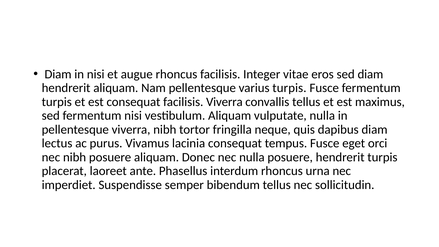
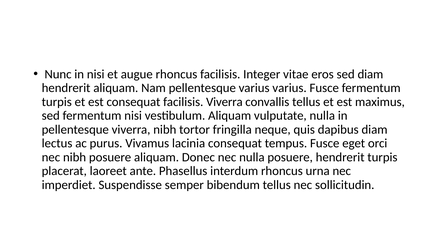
Diam at (58, 74): Diam -> Nunc
varius turpis: turpis -> varius
